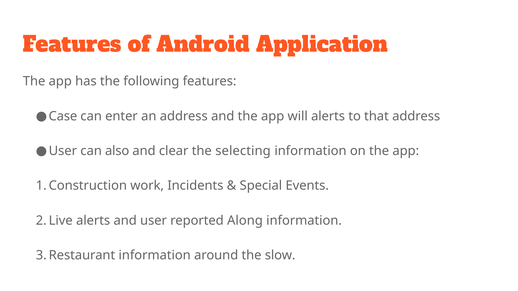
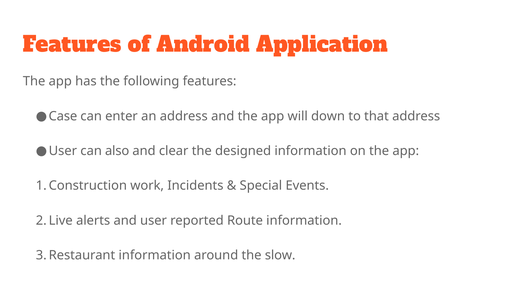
will alerts: alerts -> down
selecting: selecting -> designed
Along: Along -> Route
